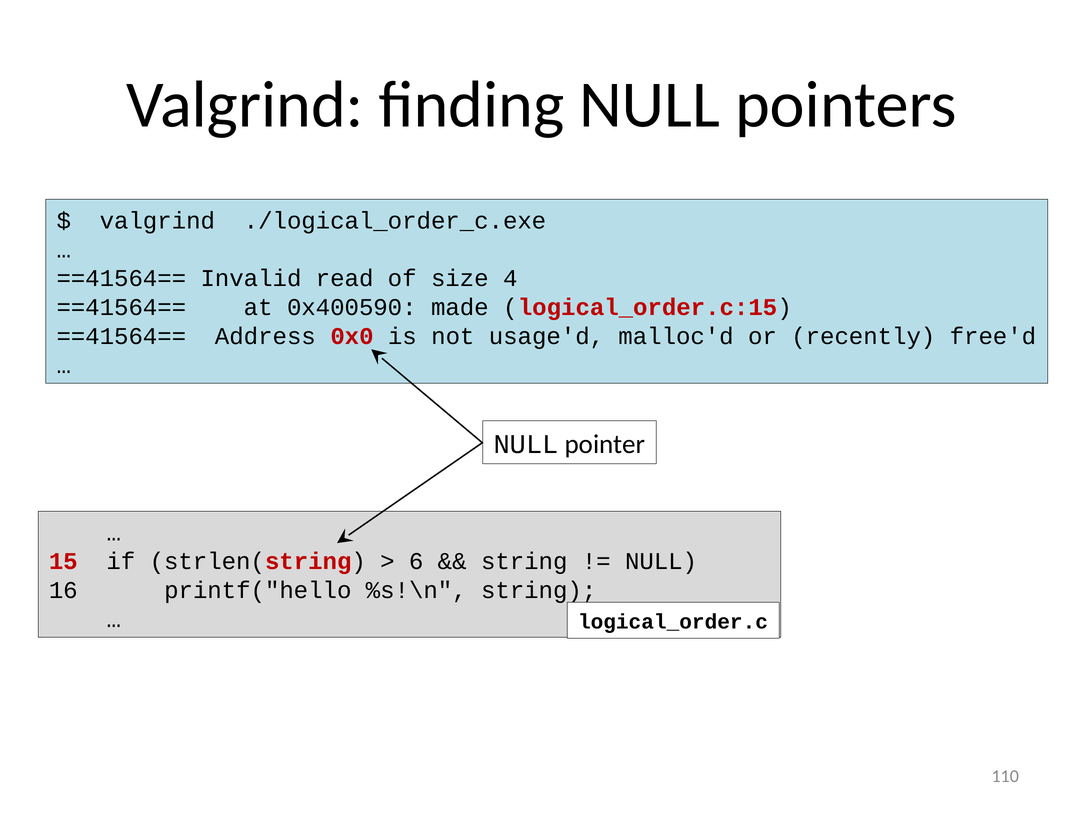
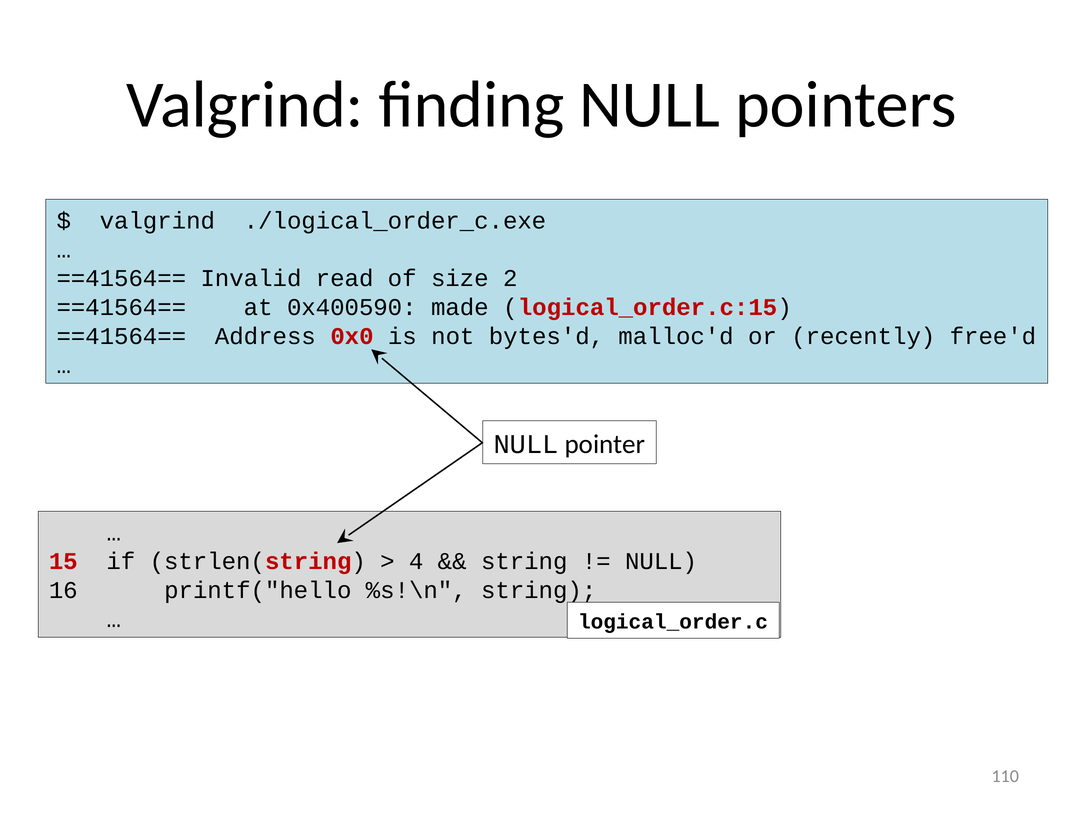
4: 4 -> 2
usage'd: usage'd -> bytes'd
6: 6 -> 4
